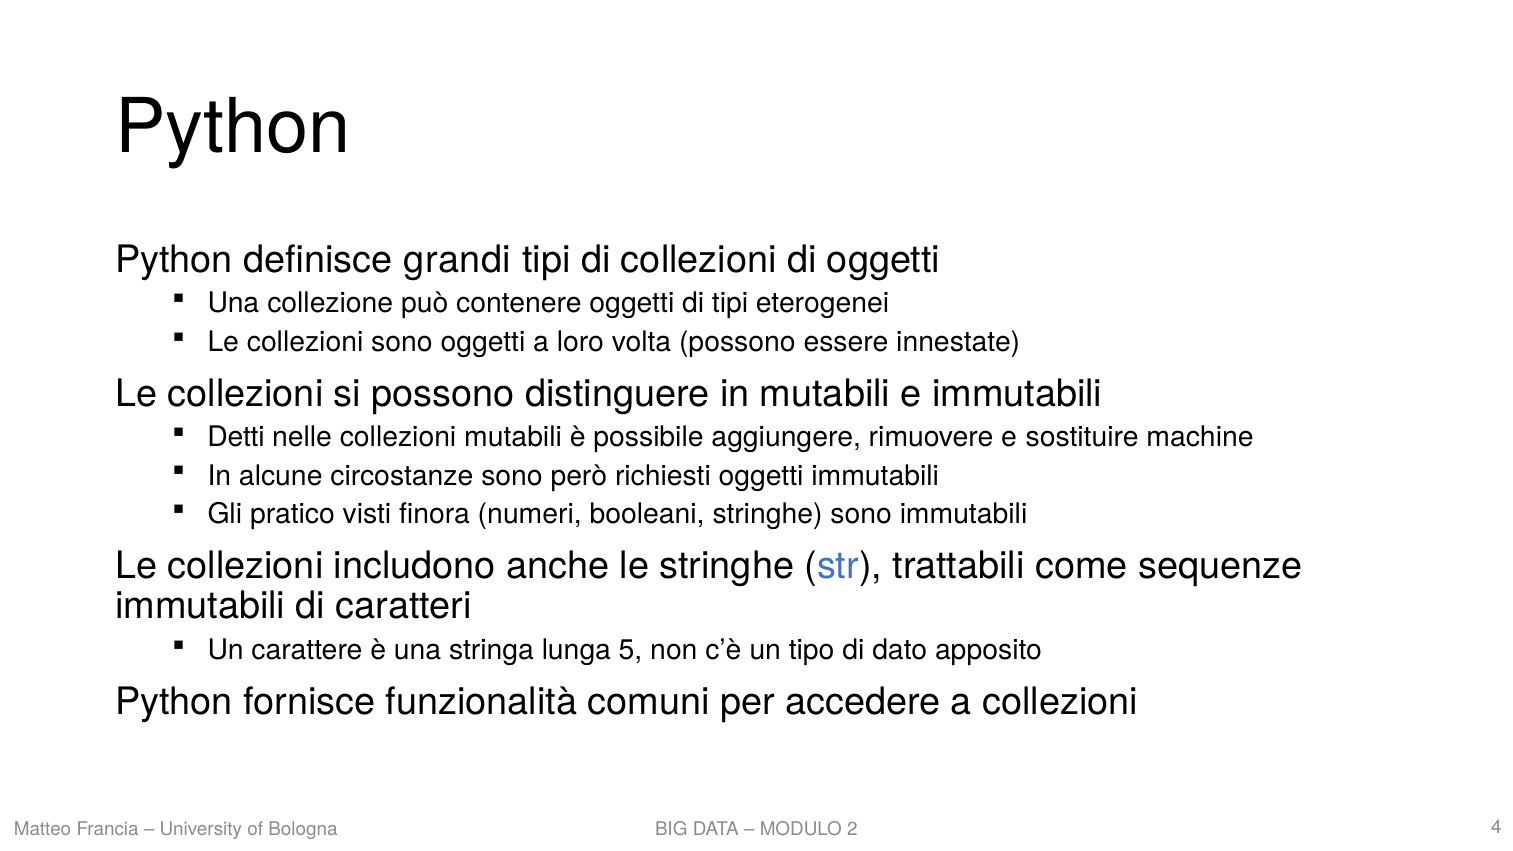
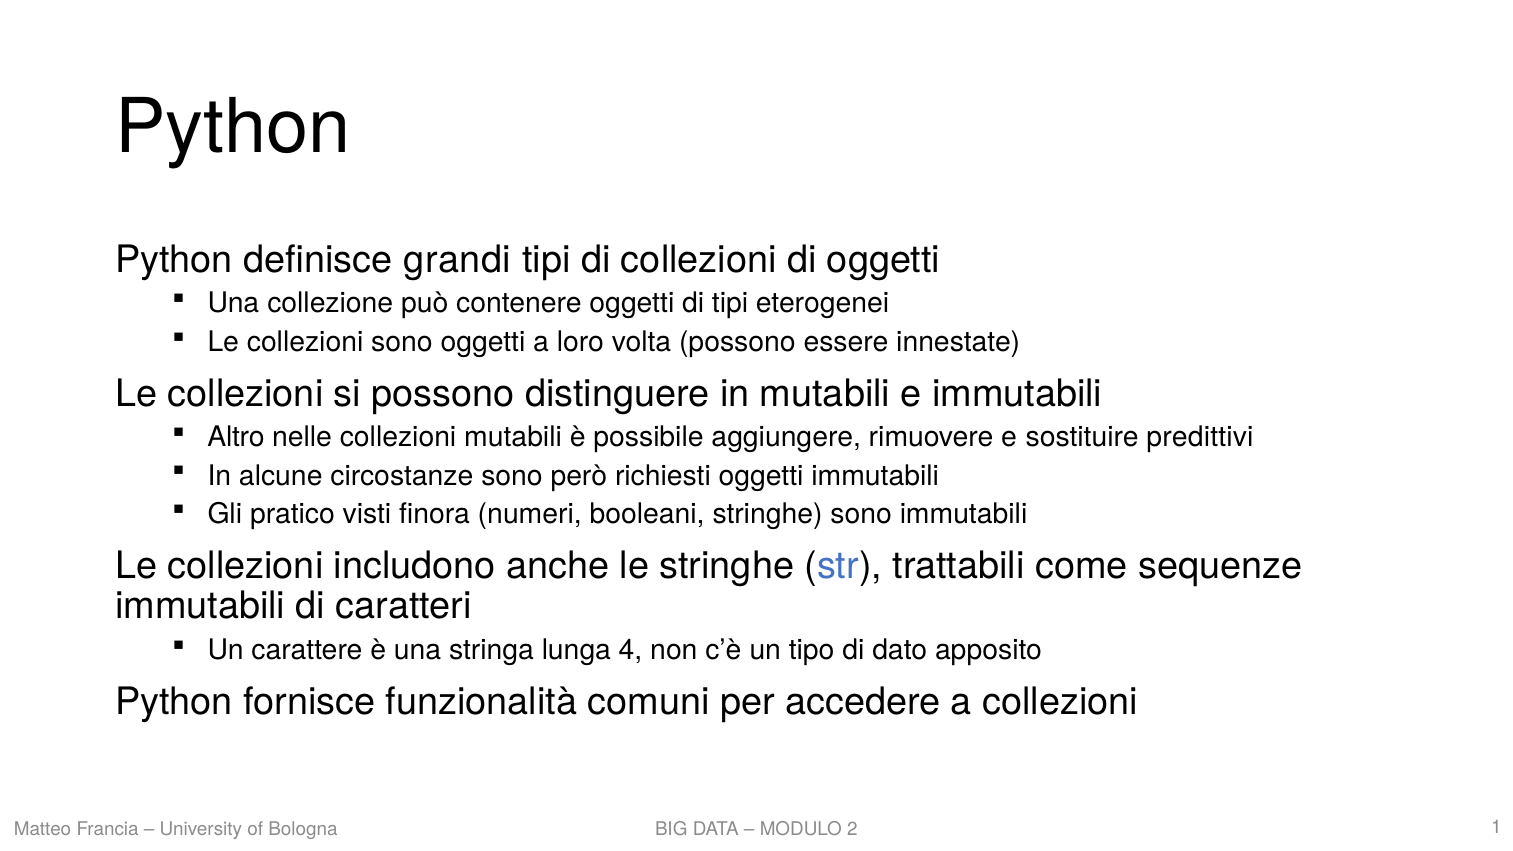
Detti: Detti -> Altro
machine: machine -> predittivi
5: 5 -> 4
4: 4 -> 1
